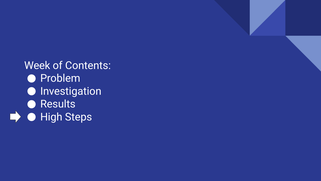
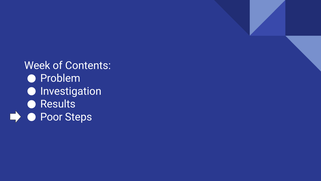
High: High -> Poor
